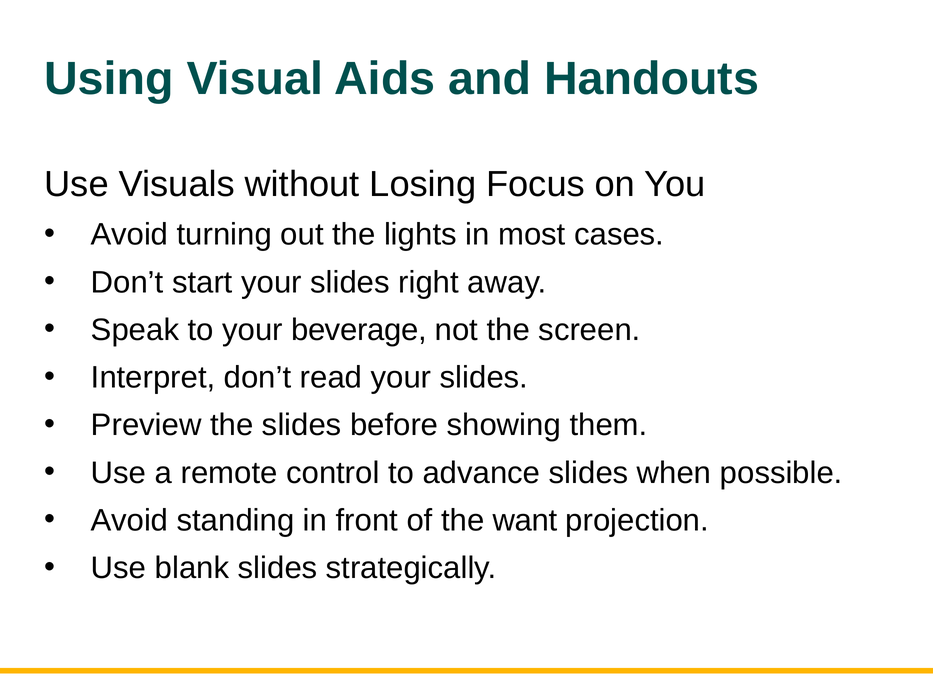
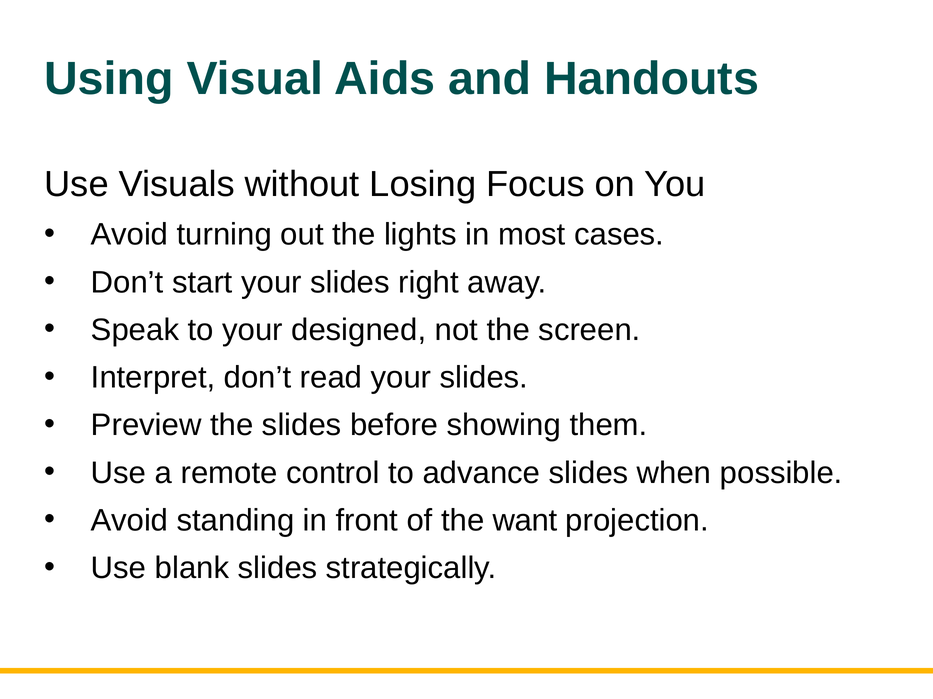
beverage: beverage -> designed
